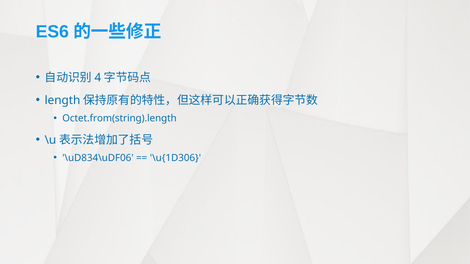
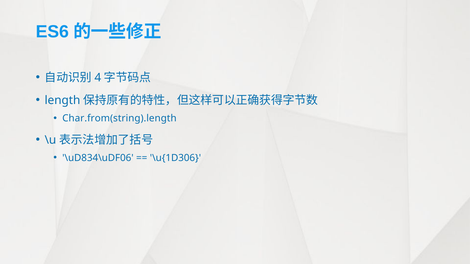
Octet.from(string).length: Octet.from(string).length -> Char.from(string).length
